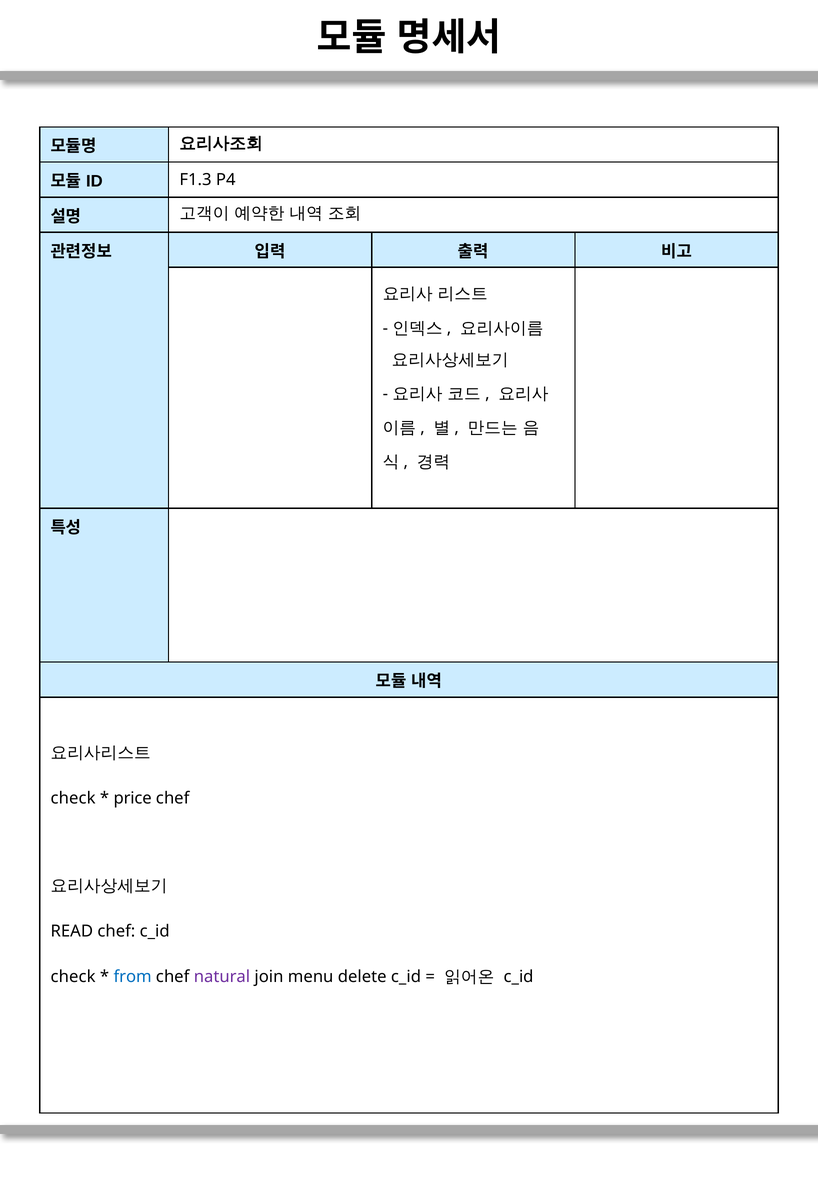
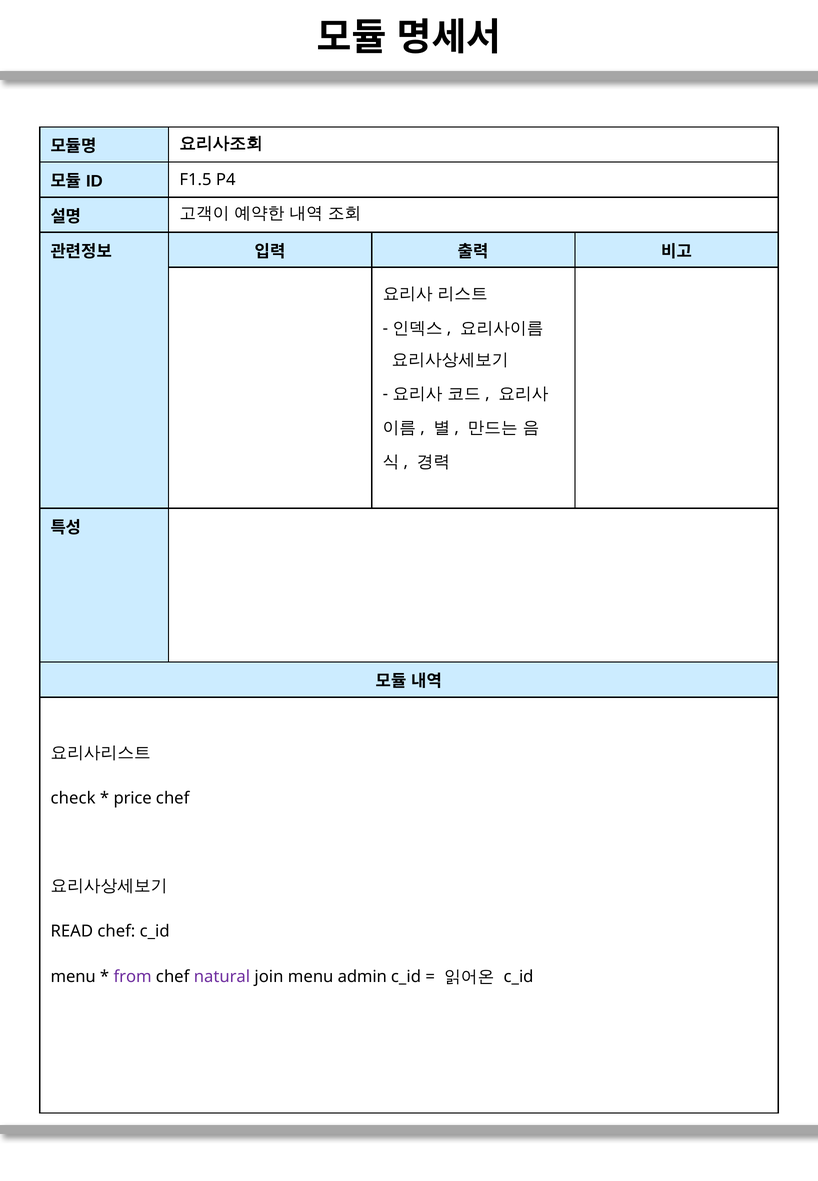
F1.3: F1.3 -> F1.5
check at (73, 977): check -> menu
from colour: blue -> purple
delete: delete -> admin
